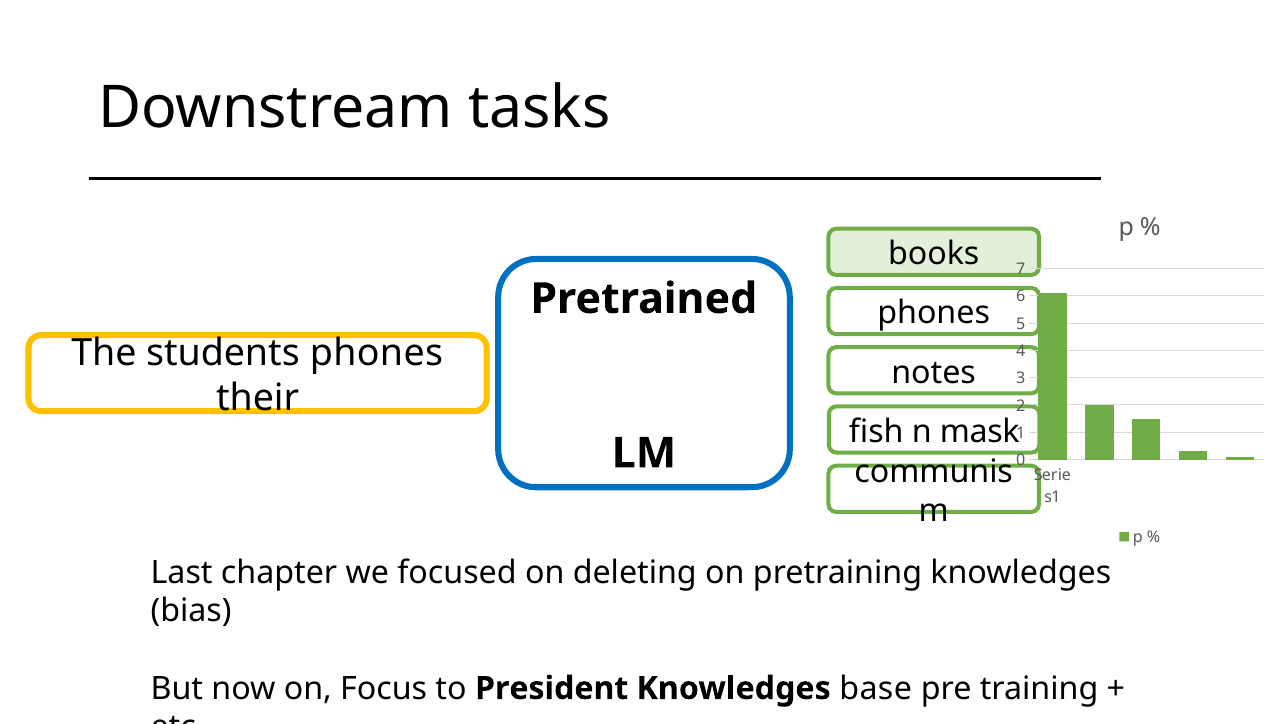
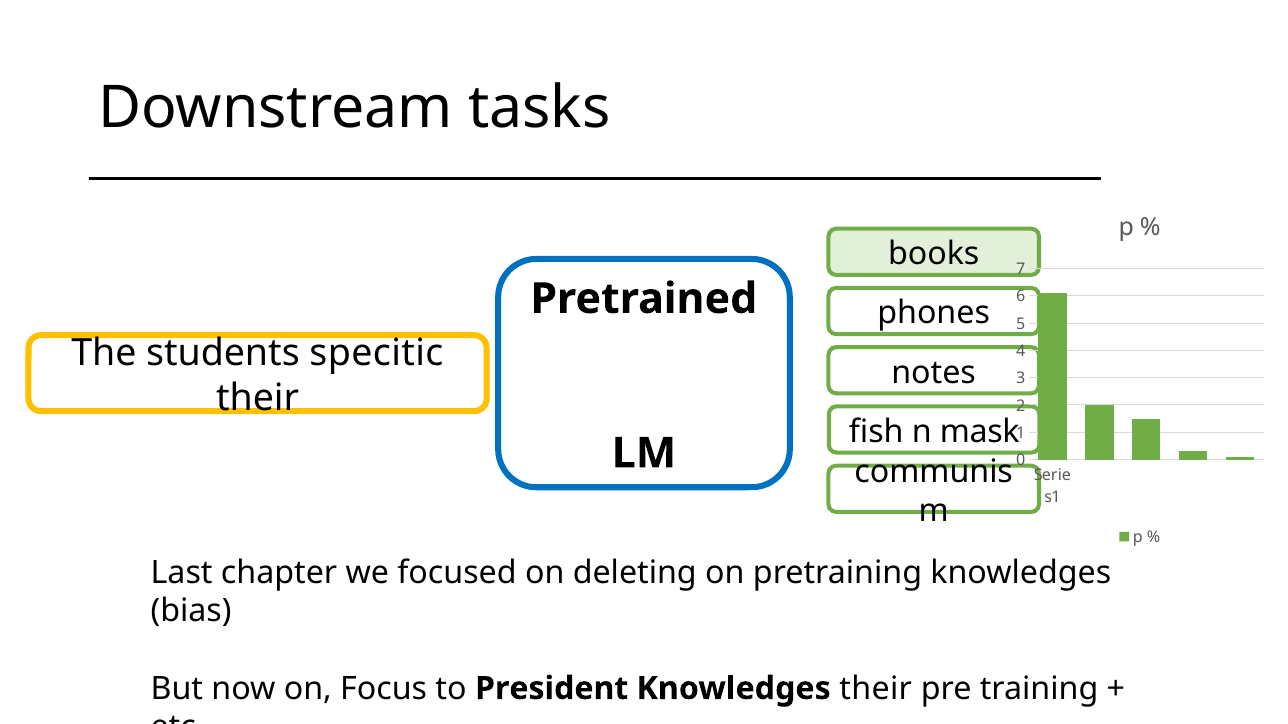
students phones: phones -> specitic
Knowledges base: base -> their
